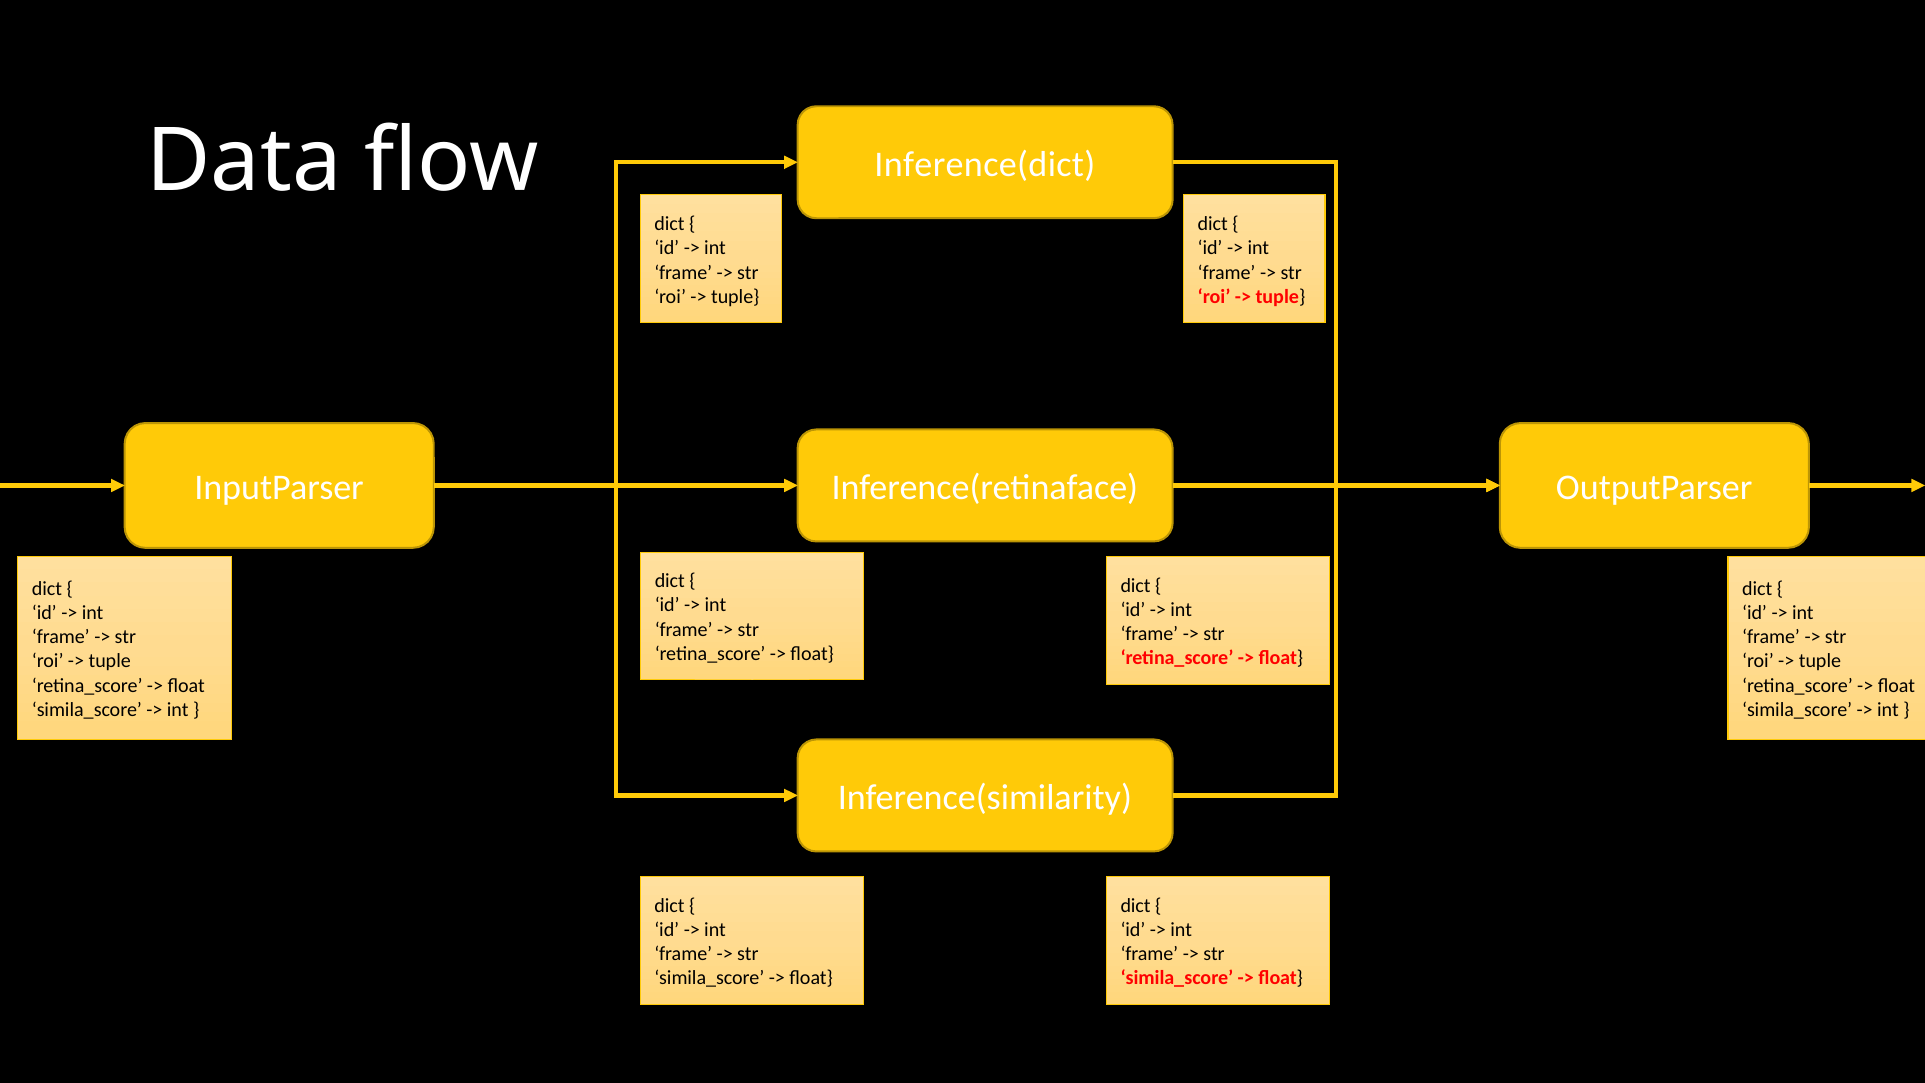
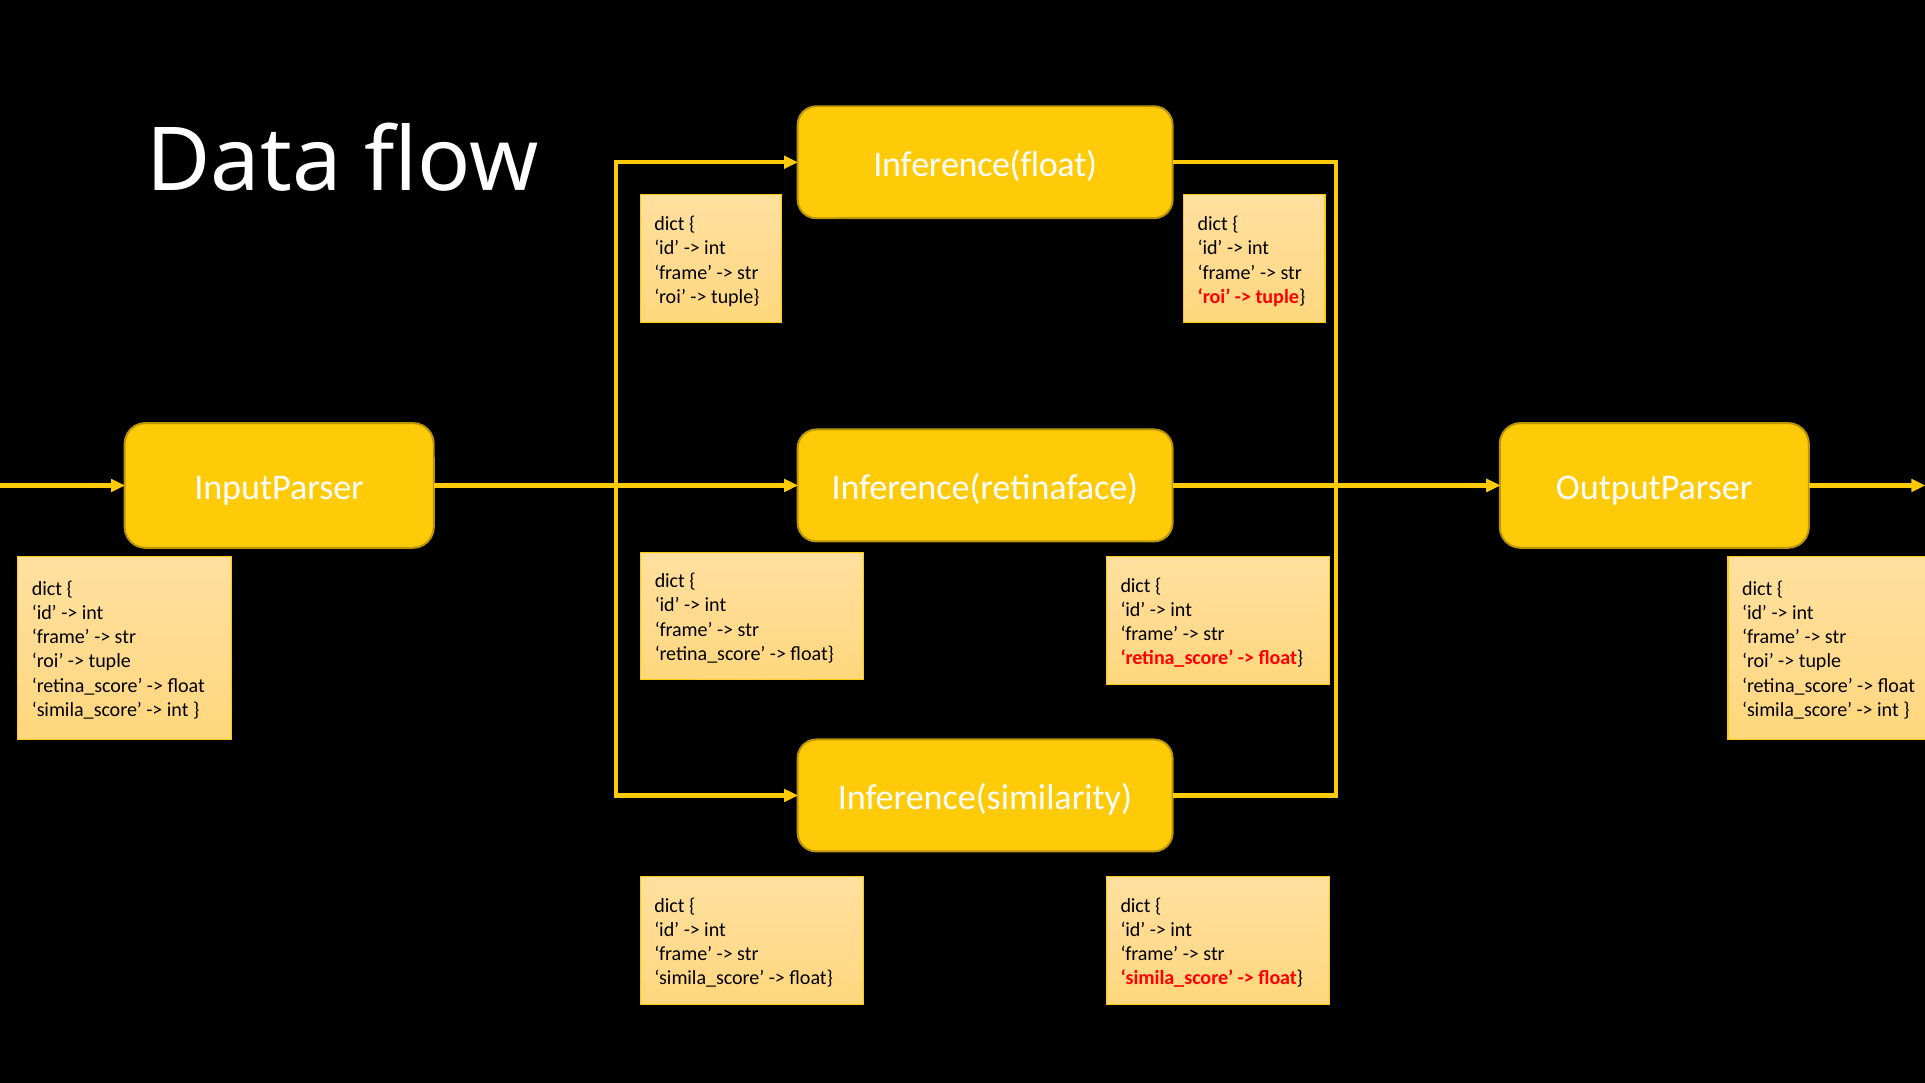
Inference(dict: Inference(dict -> Inference(float
